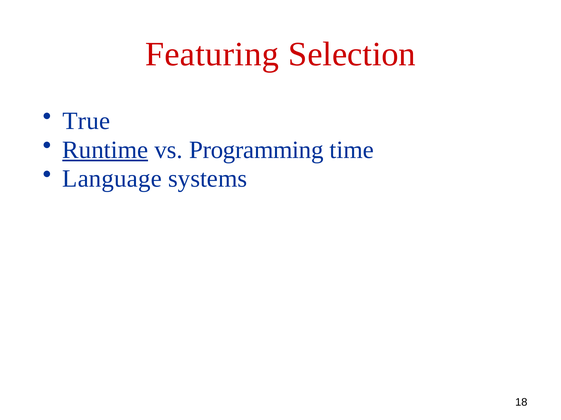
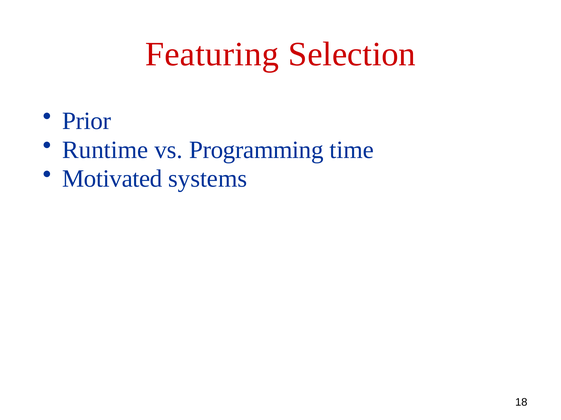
True: True -> Prior
Runtime underline: present -> none
Language: Language -> Motivated
